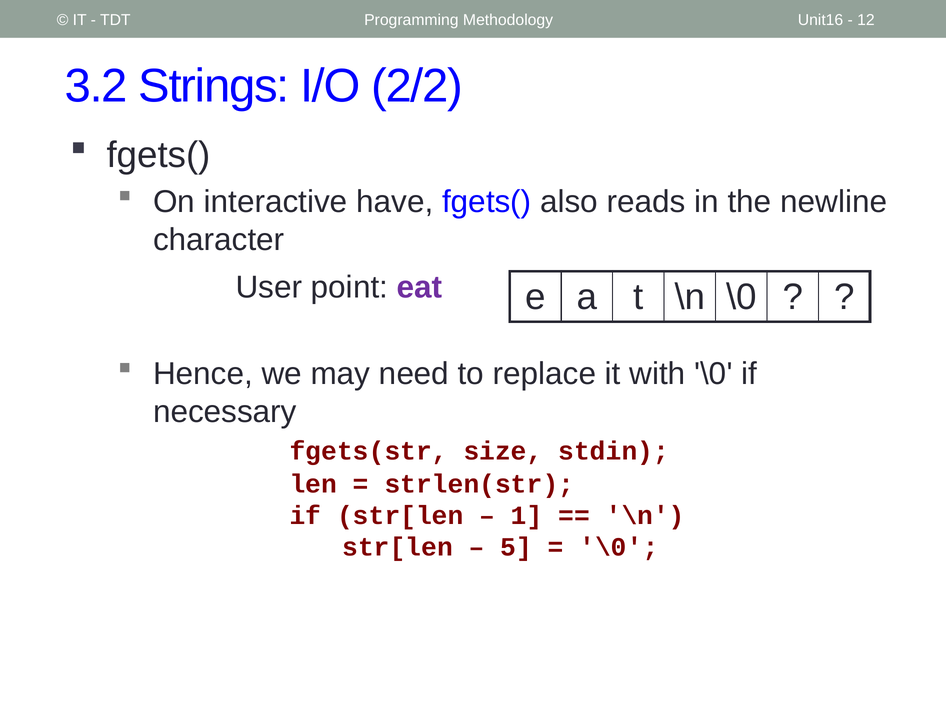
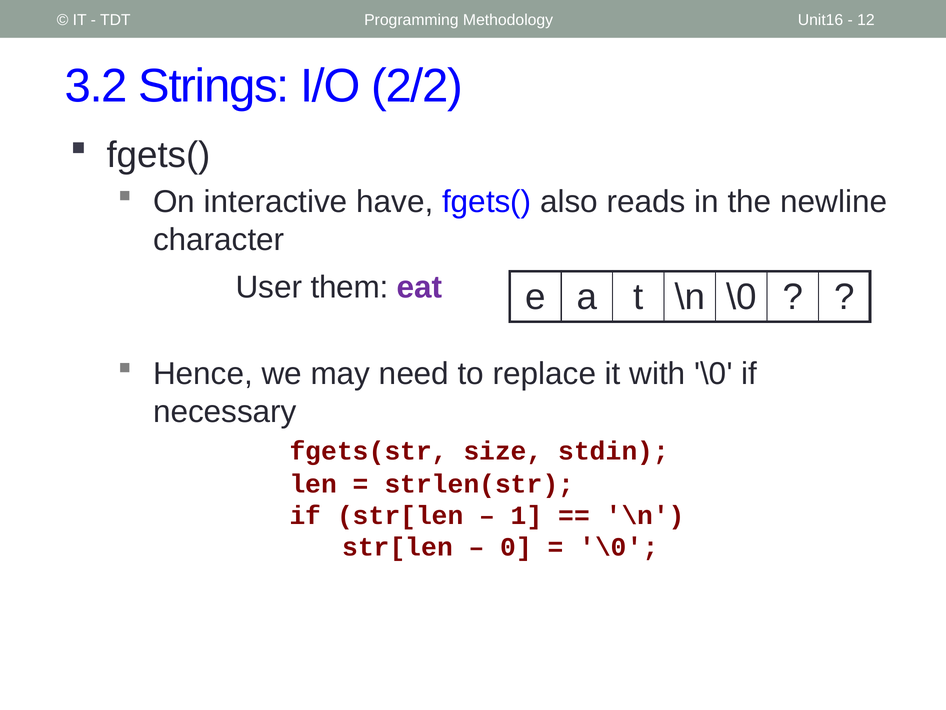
point: point -> them
5: 5 -> 0
